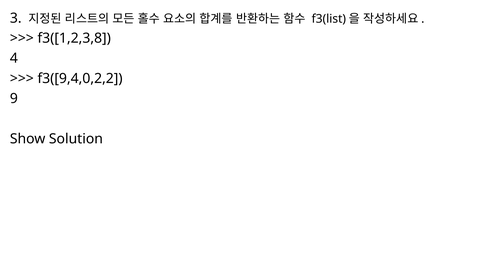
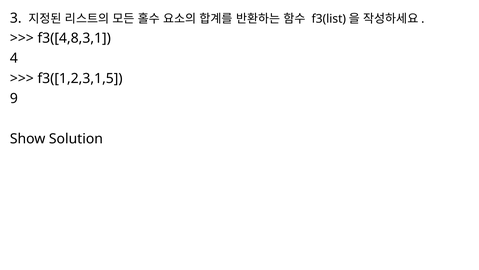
f3([1,2,3,8: f3([1,2,3,8 -> f3([4,8,3,1
f3([9,4,0,2,2: f3([9,4,0,2,2 -> f3([1,2,3,1,5
